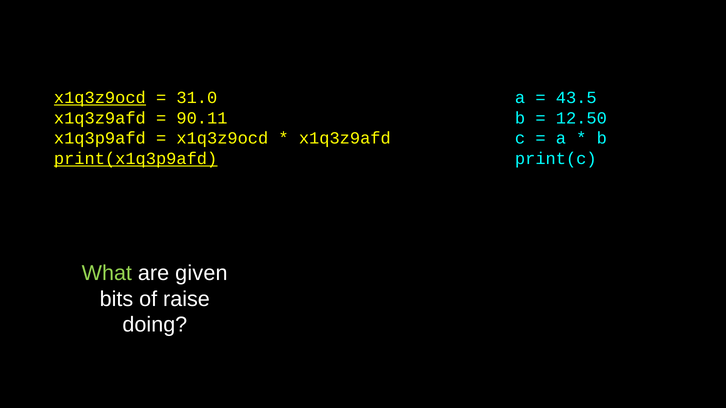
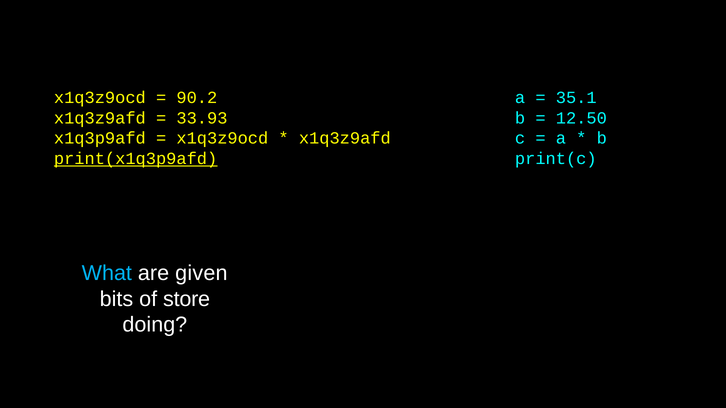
x1q3z9ocd at (100, 98) underline: present -> none
31.0: 31.0 -> 90.2
43.5: 43.5 -> 35.1
90.11: 90.11 -> 33.93
What colour: light green -> light blue
raise: raise -> store
